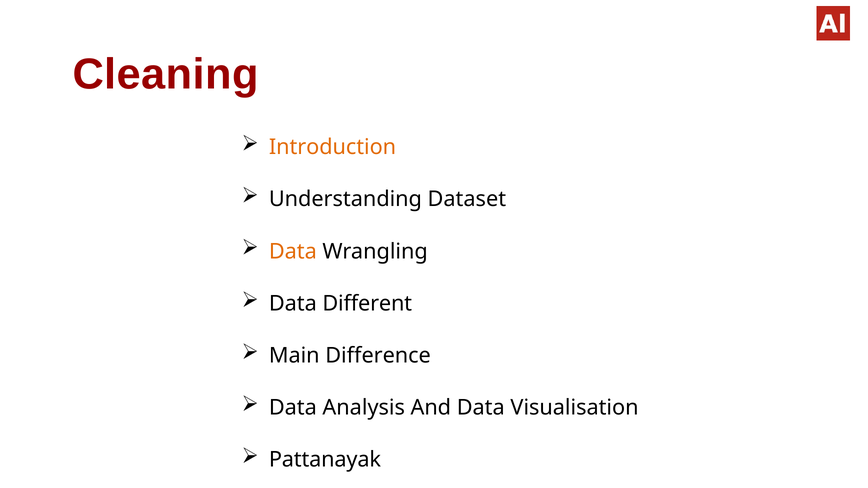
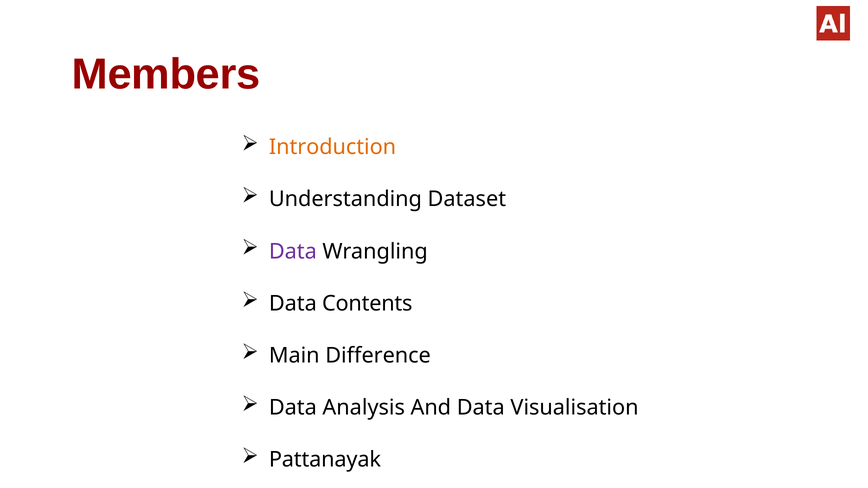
Cleaning: Cleaning -> Members
Data at (293, 252) colour: orange -> purple
Different: Different -> Contents
